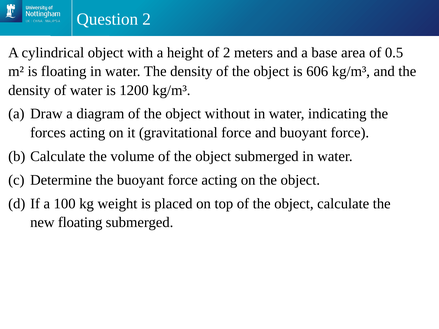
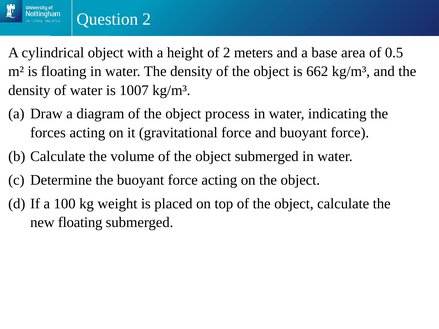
606: 606 -> 662
1200: 1200 -> 1007
without: without -> process
